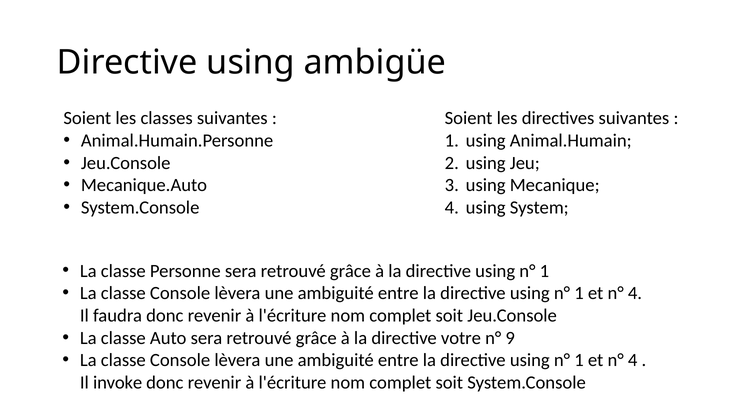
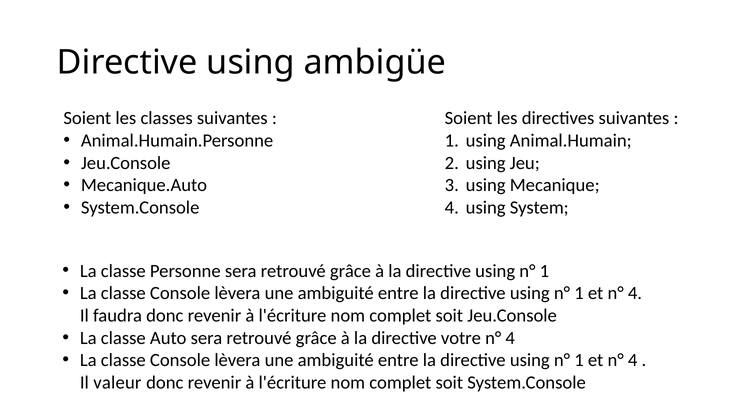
9 at (510, 338): 9 -> 4
invoke: invoke -> valeur
